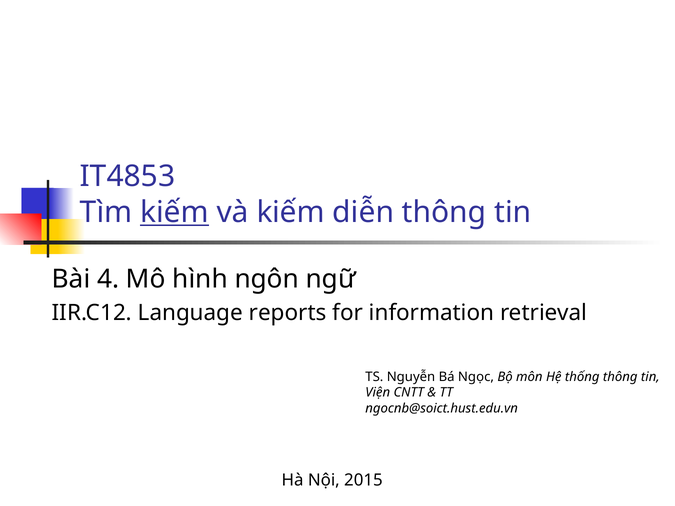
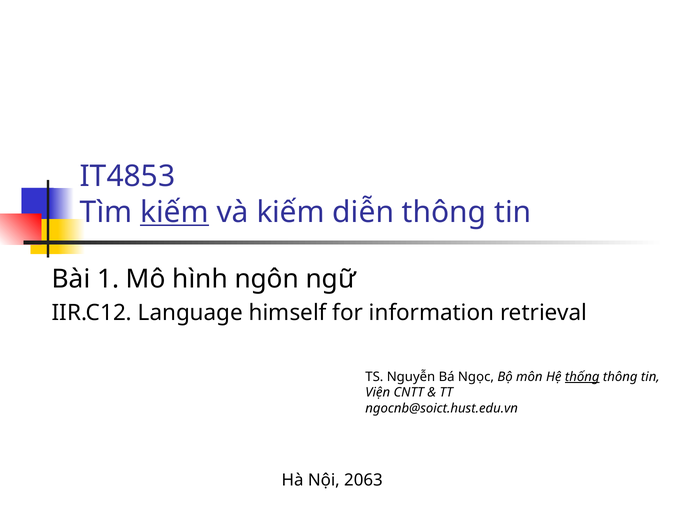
4: 4 -> 1
reports: reports -> himself
thống underline: none -> present
2015: 2015 -> 2063
